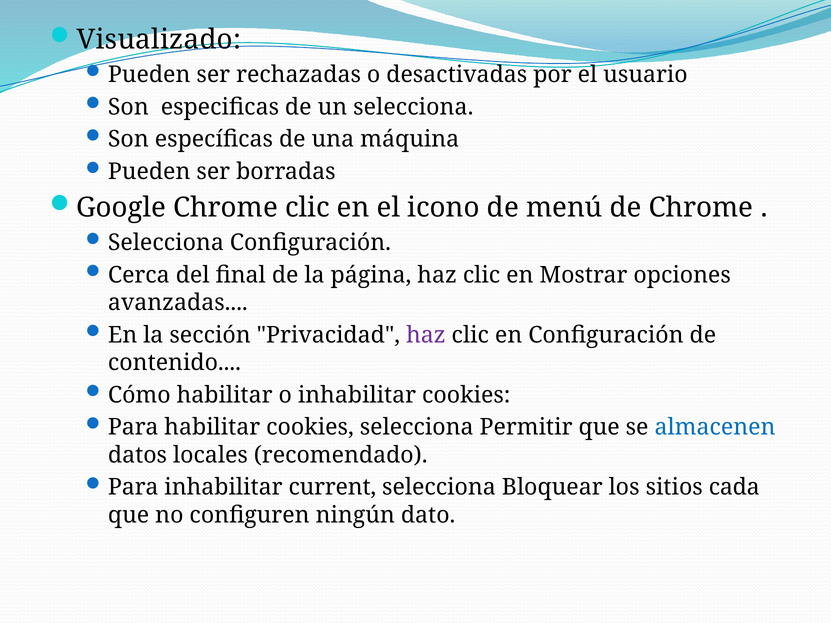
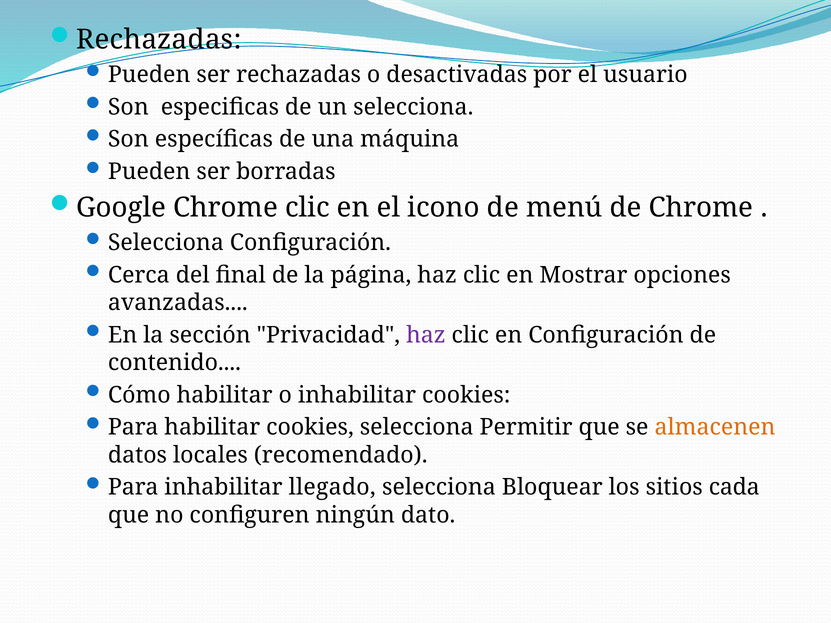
Visualizado at (159, 40): Visualizado -> Rechazadas
almacenen colour: blue -> orange
current: current -> llegado
